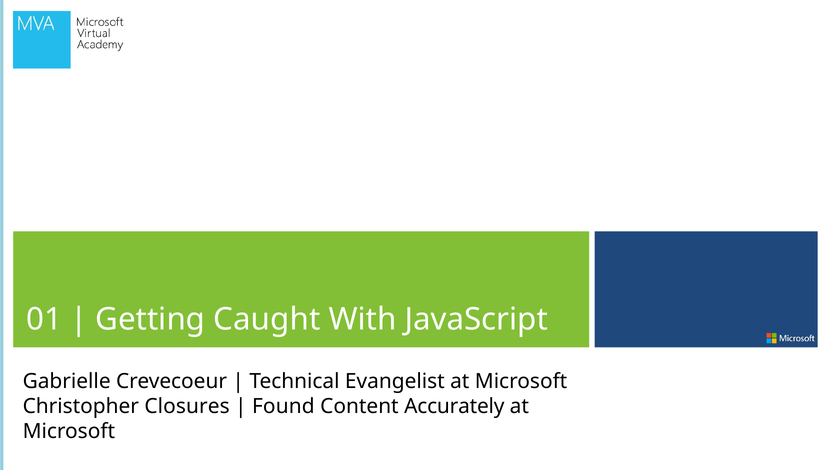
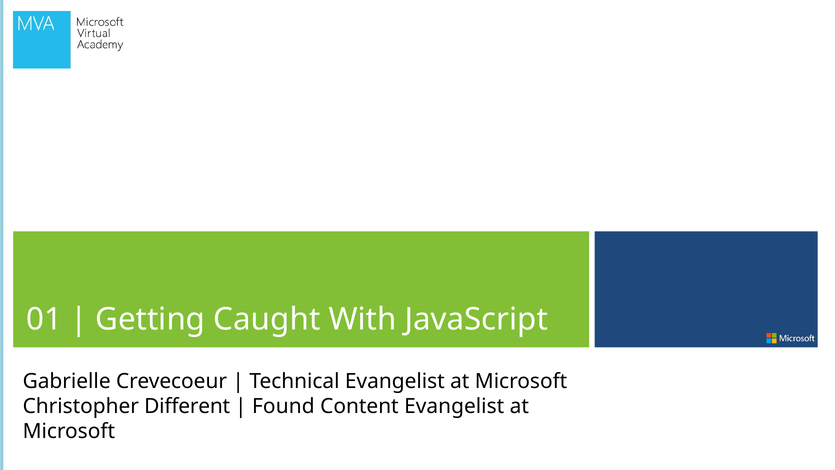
Closures: Closures -> Different
Content Accurately: Accurately -> Evangelist
